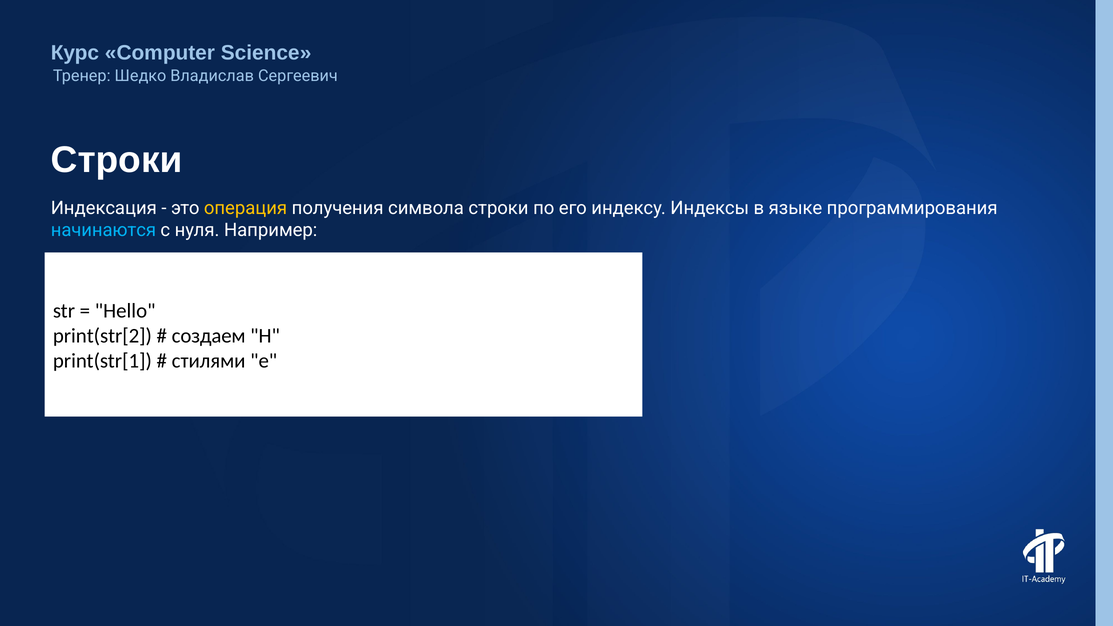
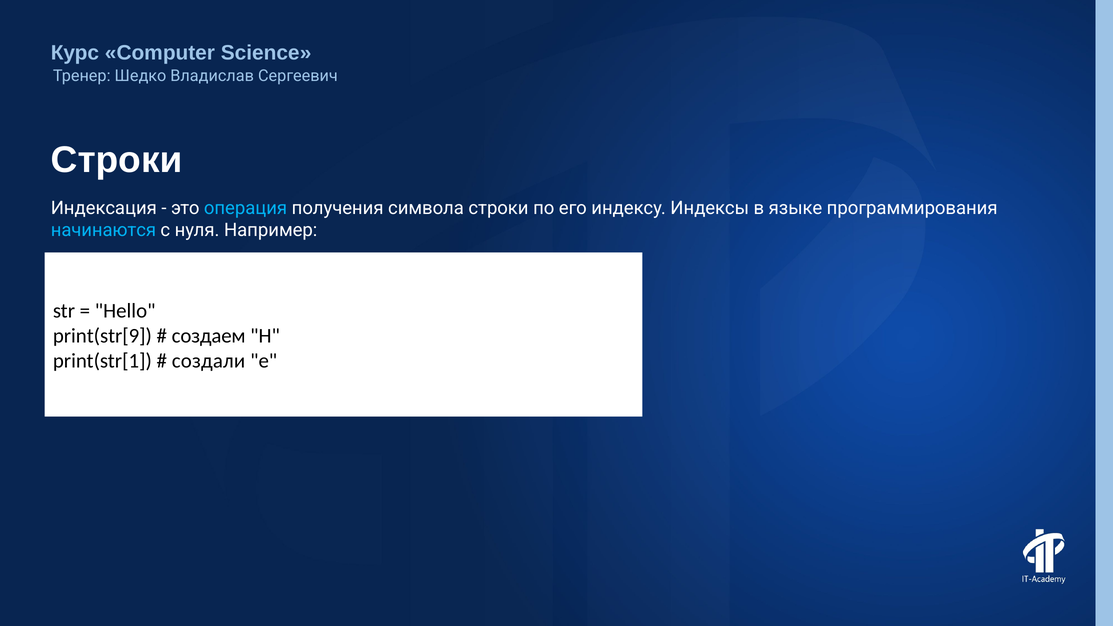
операция colour: yellow -> light blue
print(str[2: print(str[2 -> print(str[9
стилями: стилями -> создали
